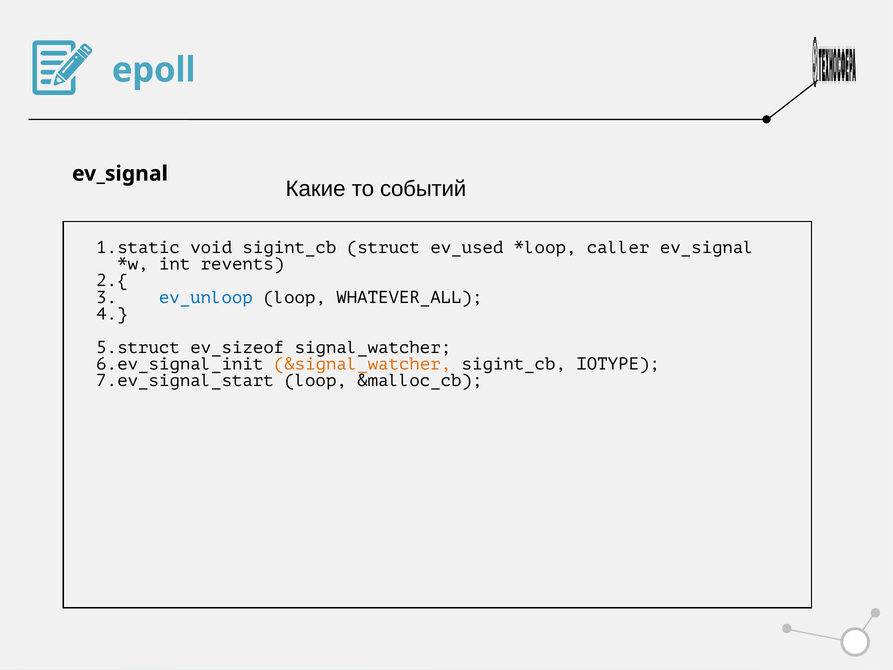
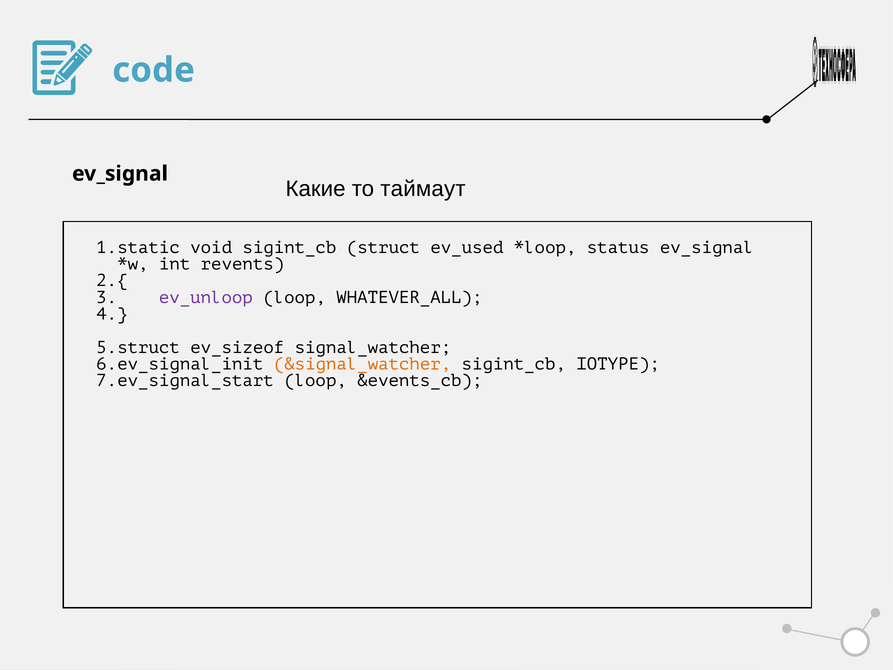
epoll: epoll -> code
событий: событий -> таймаут
caller: caller -> status
ev_unloop colour: blue -> purple
&malloc_cb: &malloc_cb -> &events_cb
